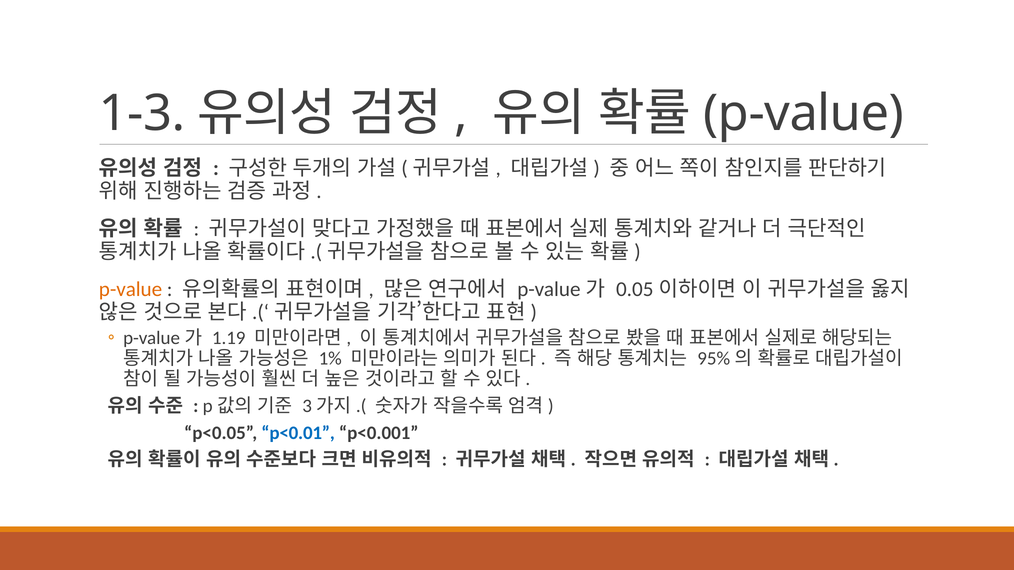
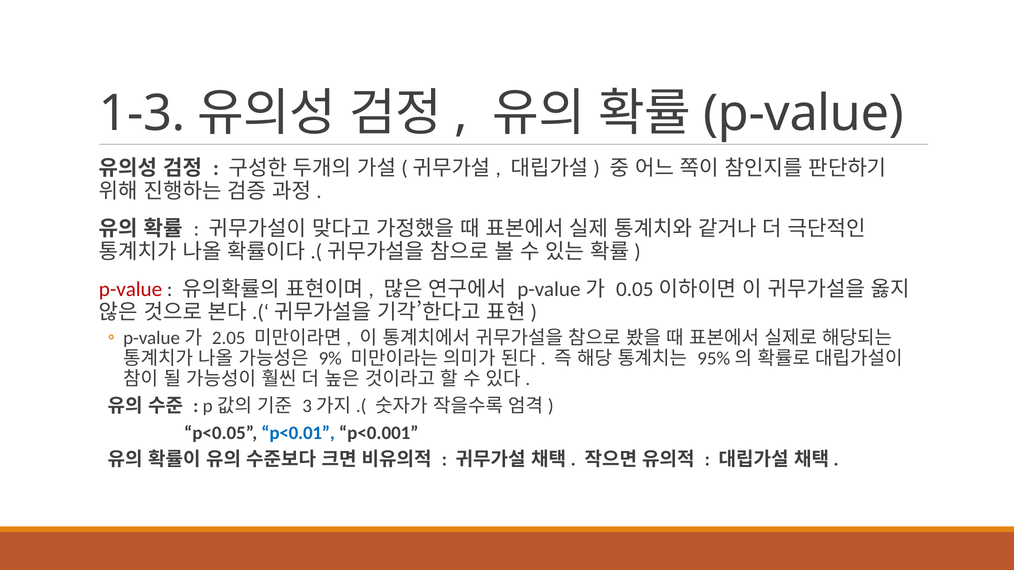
p-value at (130, 289) colour: orange -> red
1.19: 1.19 -> 2.05
1%: 1% -> 9%
